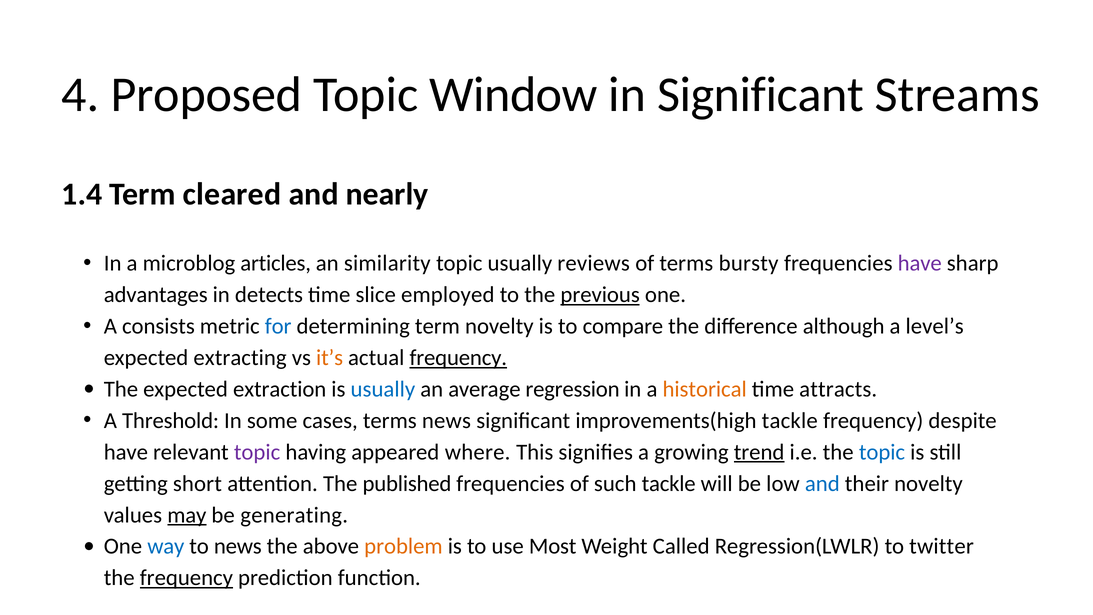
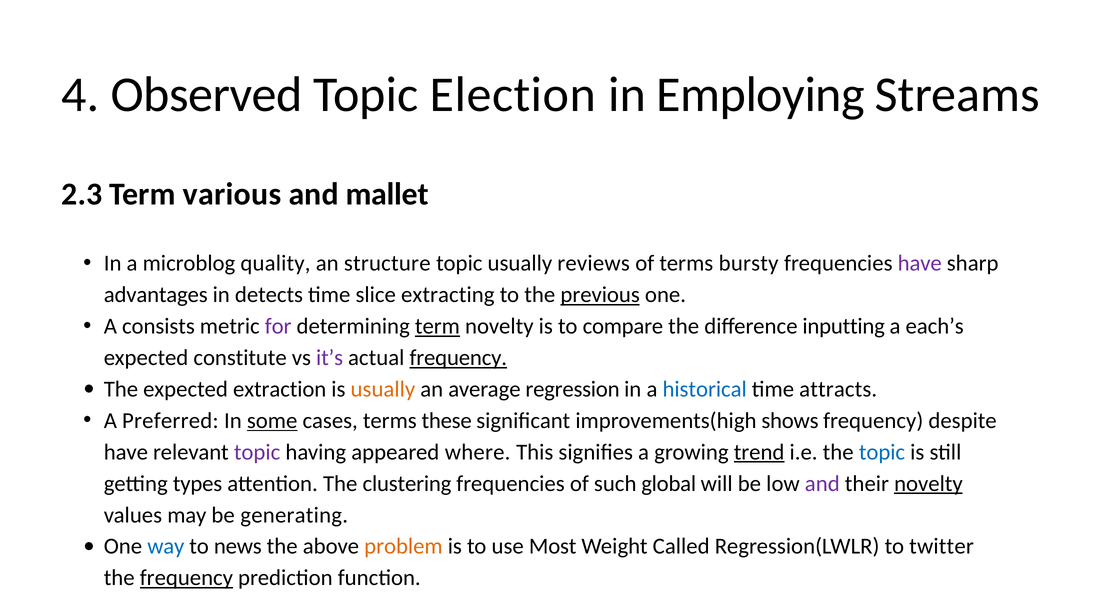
Proposed: Proposed -> Observed
Window: Window -> Election
in Significant: Significant -> Employing
1.4: 1.4 -> 2.3
cleared: cleared -> various
nearly: nearly -> mallet
articles: articles -> quality
similarity: similarity -> structure
employed: employed -> extracting
for colour: blue -> purple
term at (437, 326) underline: none -> present
although: although -> inputting
level’s: level’s -> each’s
extracting: extracting -> constitute
it’s colour: orange -> purple
usually at (383, 389) colour: blue -> orange
historical colour: orange -> blue
Threshold: Threshold -> Preferred
some underline: none -> present
terms news: news -> these
improvements(high tackle: tackle -> shows
short: short -> types
published: published -> clustering
such tackle: tackle -> global
and at (822, 483) colour: blue -> purple
novelty at (928, 483) underline: none -> present
may underline: present -> none
